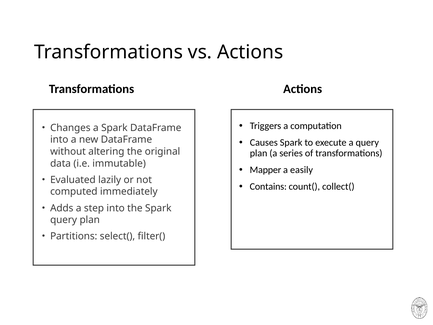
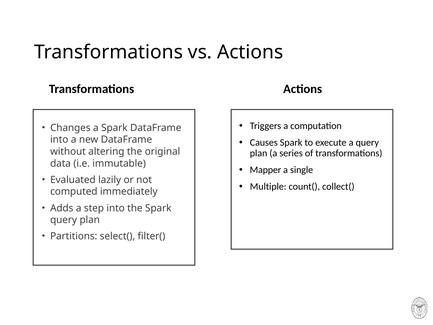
easily: easily -> single
Contains: Contains -> Multiple
